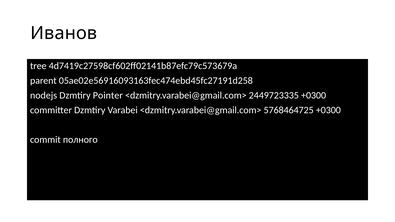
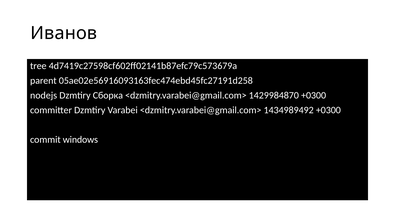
Pointer: Pointer -> Сборка
2449723335: 2449723335 -> 1429984870
5768464725: 5768464725 -> 1434989492
полного: полного -> windows
